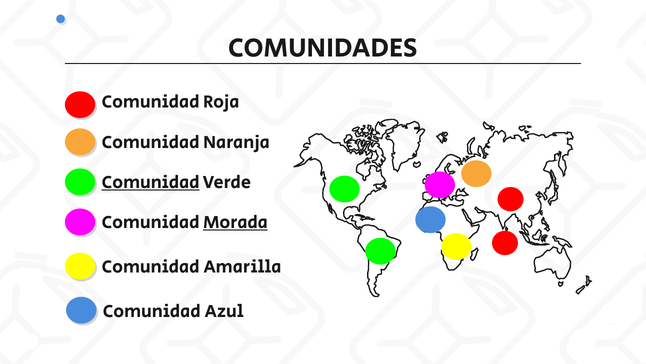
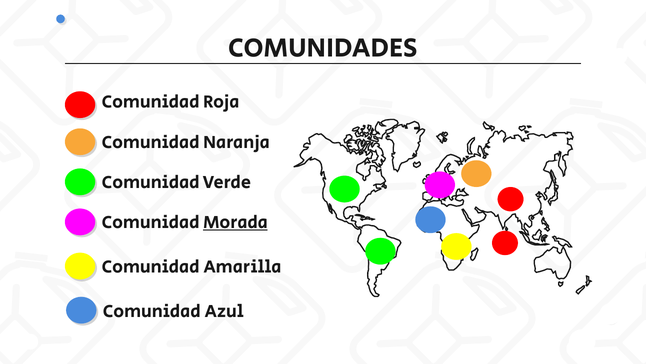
Comunidad at (151, 182) underline: present -> none
